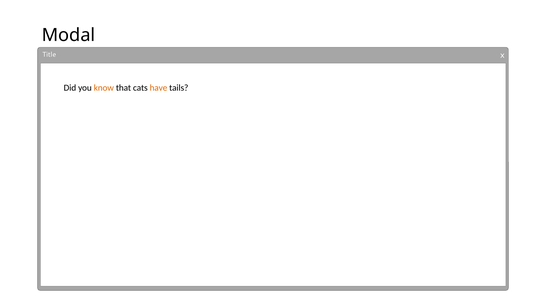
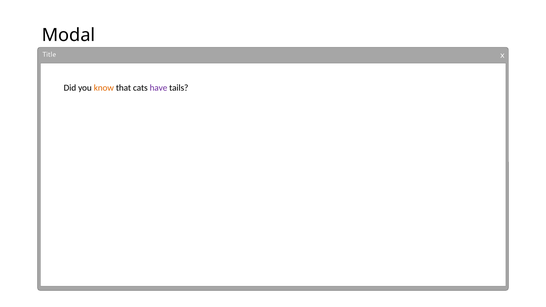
have colour: orange -> purple
